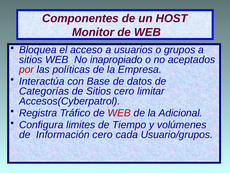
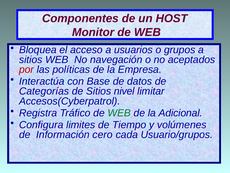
inapropiado: inapropiado -> navegación
Sitios cero: cero -> nivel
WEB at (119, 113) colour: red -> green
